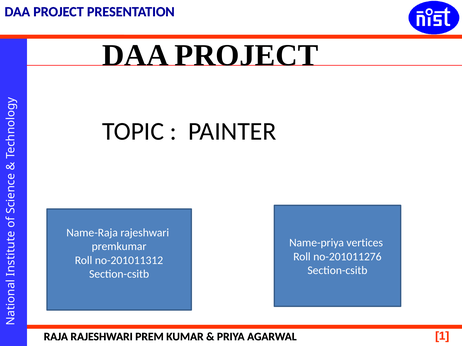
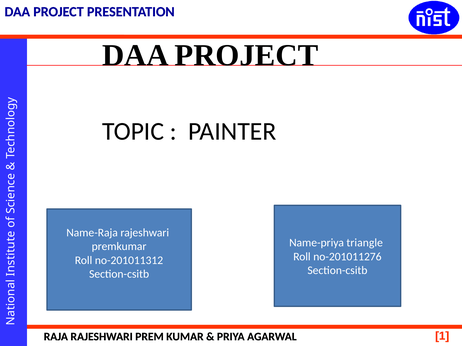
vertices: vertices -> triangle
